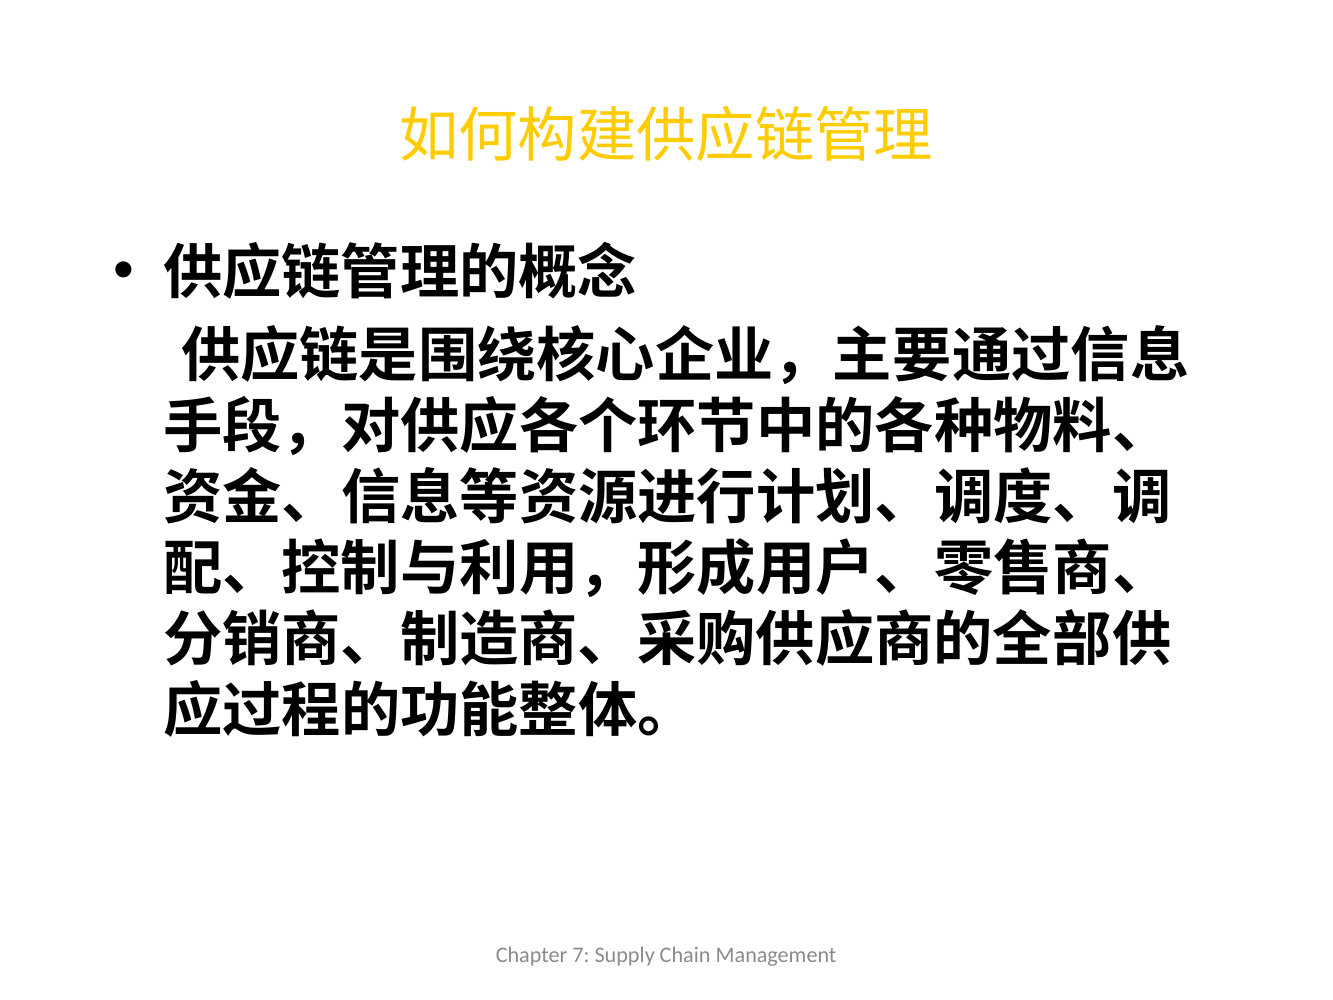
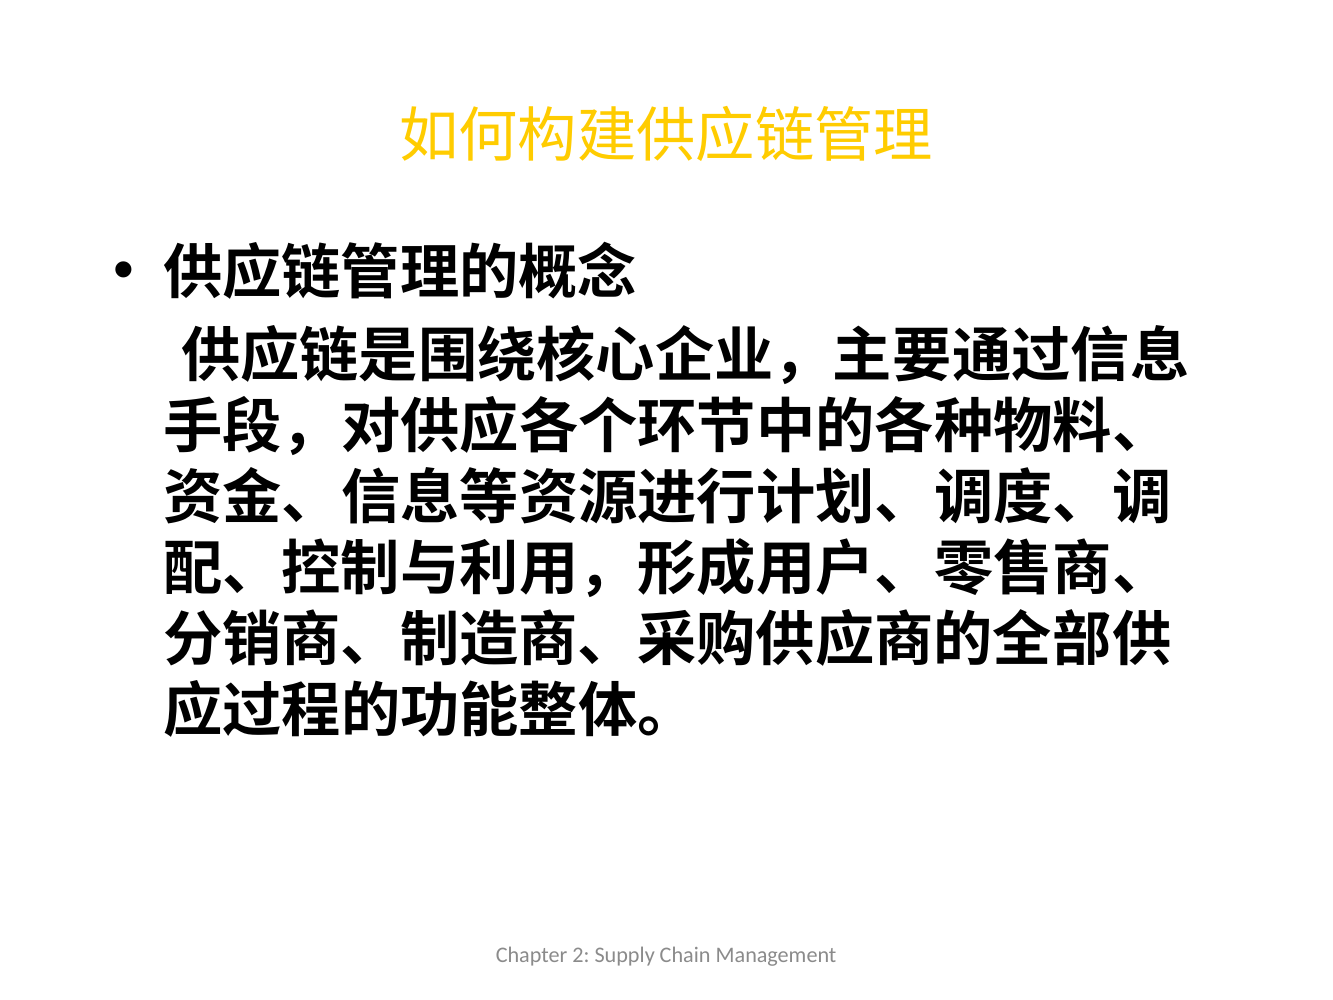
7: 7 -> 2
